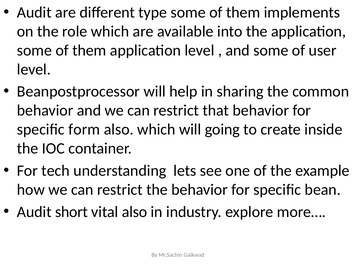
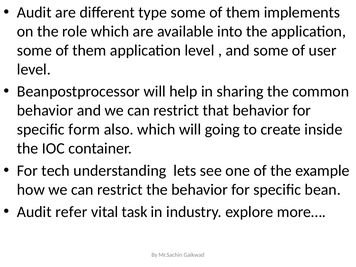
short: short -> refer
vital also: also -> task
